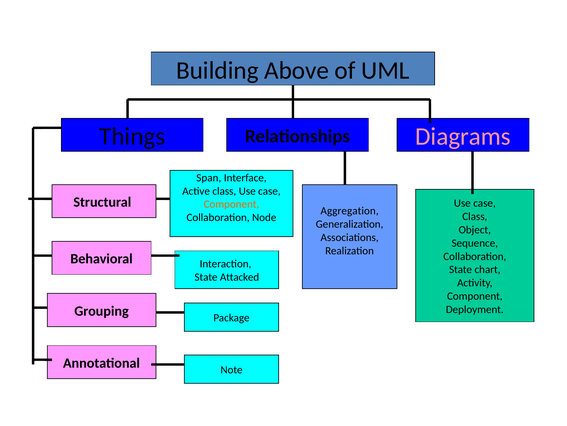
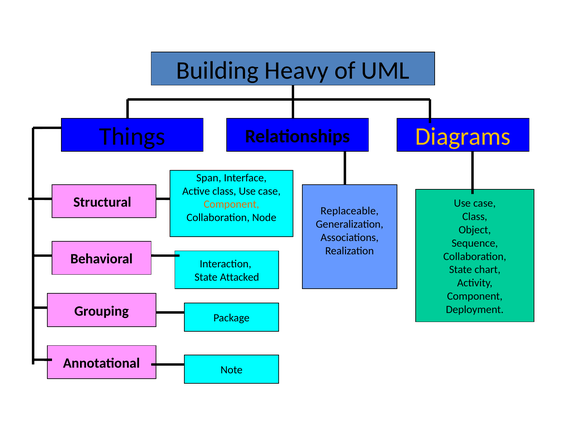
Above: Above -> Heavy
Diagrams colour: pink -> yellow
Aggregation: Aggregation -> Replaceable
